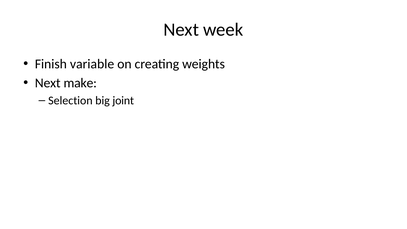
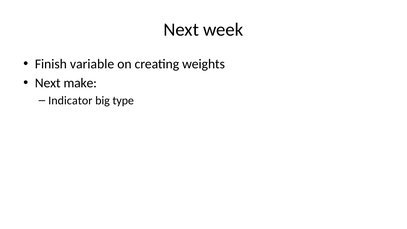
Selection: Selection -> Indicator
joint: joint -> type
